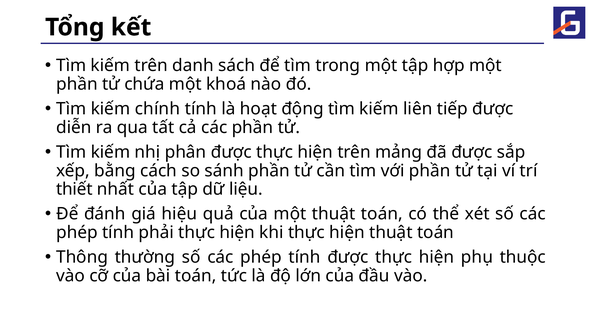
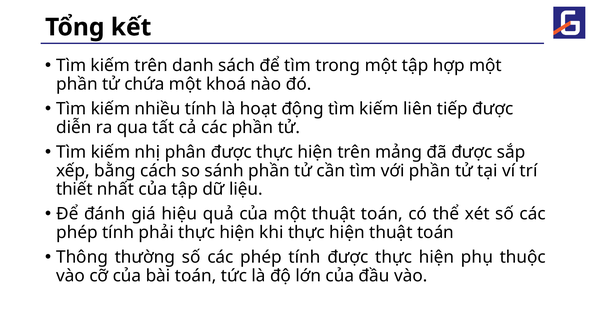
chính: chính -> nhiều
